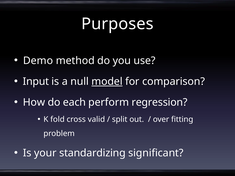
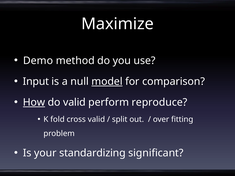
Purposes: Purposes -> Maximize
How underline: none -> present
do each: each -> valid
regression: regression -> reproduce
